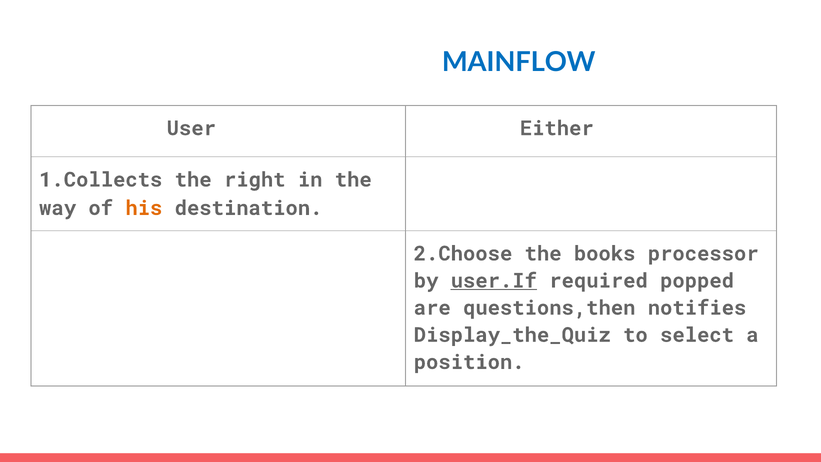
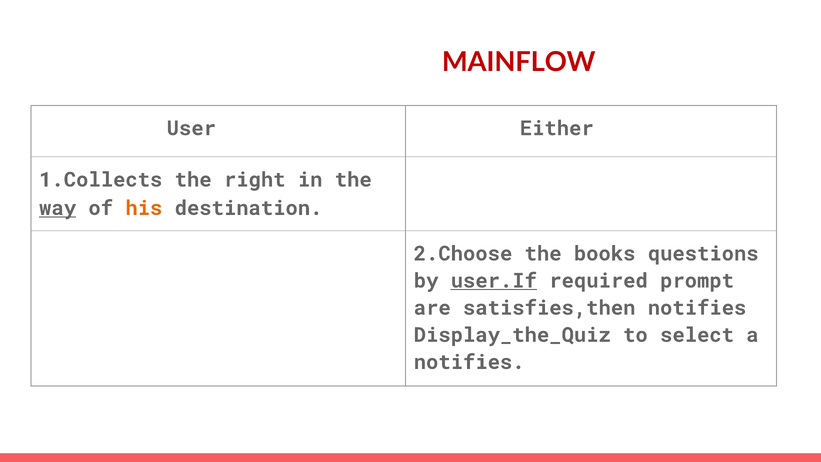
MAINFLOW colour: blue -> red
way underline: none -> present
processor: processor -> questions
popped: popped -> prompt
questions,then: questions,then -> satisfies,then
position at (469, 362): position -> notifies
